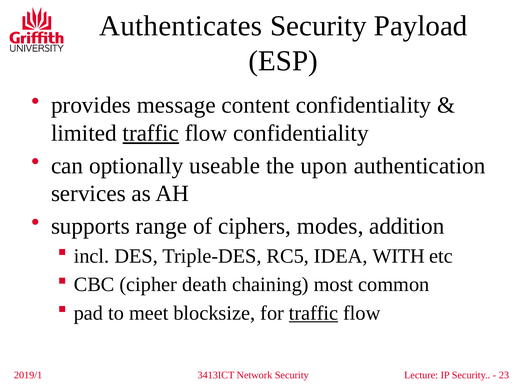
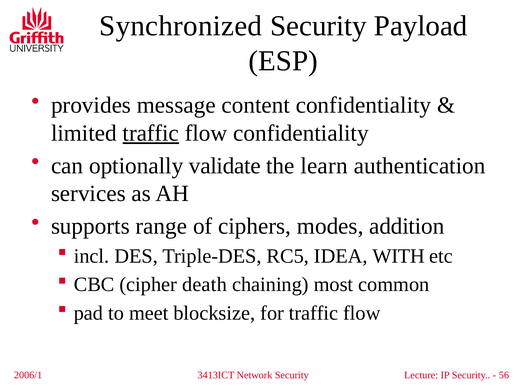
Authenticates: Authenticates -> Synchronized
useable: useable -> validate
upon: upon -> learn
traffic at (314, 313) underline: present -> none
2019/1: 2019/1 -> 2006/1
23: 23 -> 56
